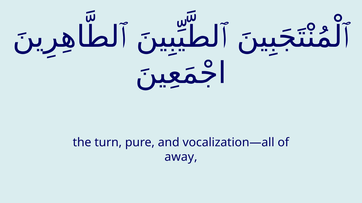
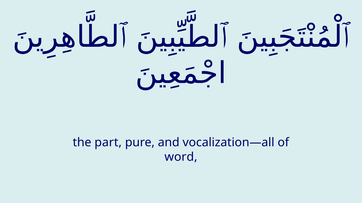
turn: turn -> part
away: away -> word
